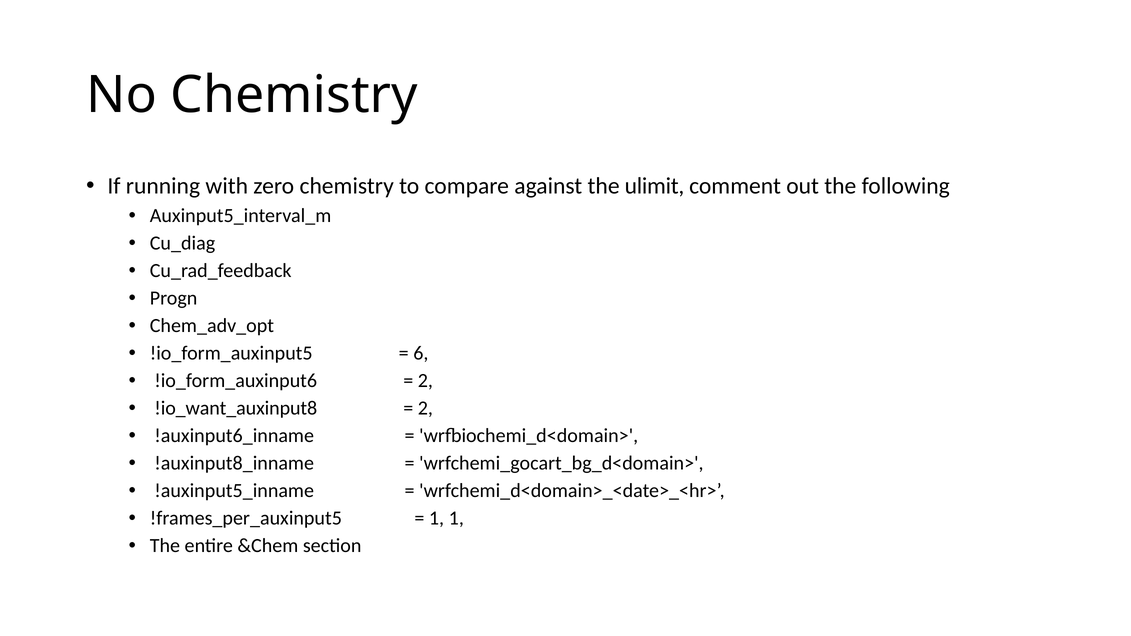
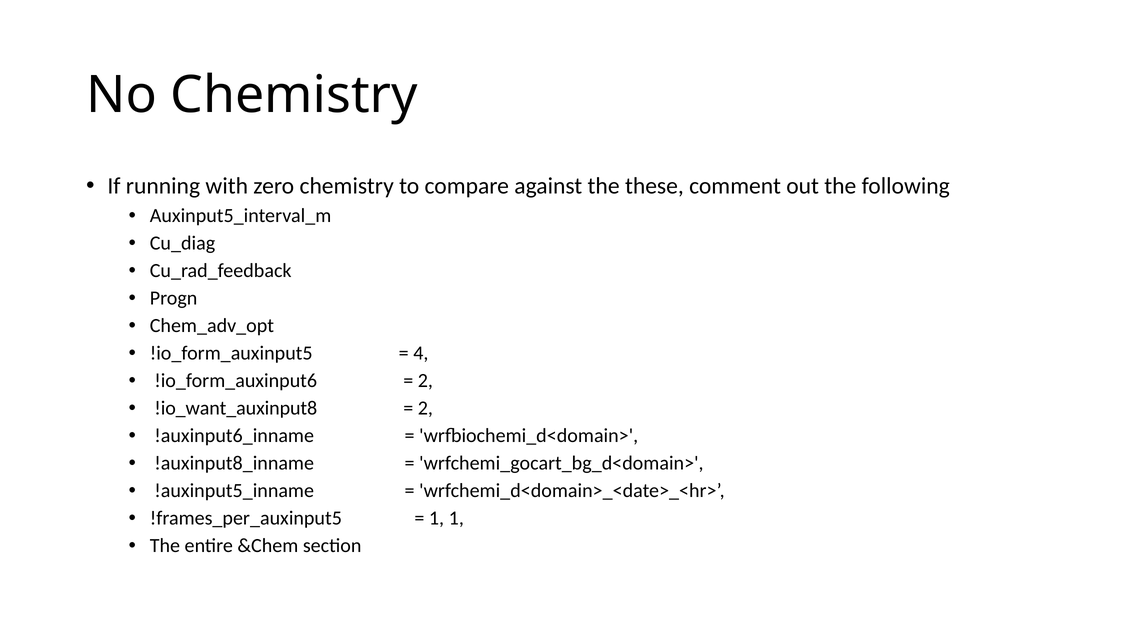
ulimit: ulimit -> these
6: 6 -> 4
